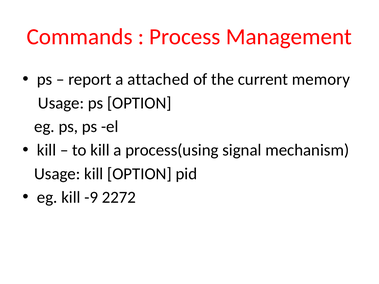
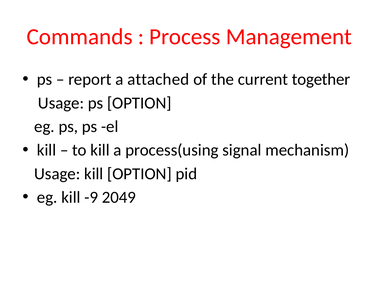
memory: memory -> together
2272: 2272 -> 2049
